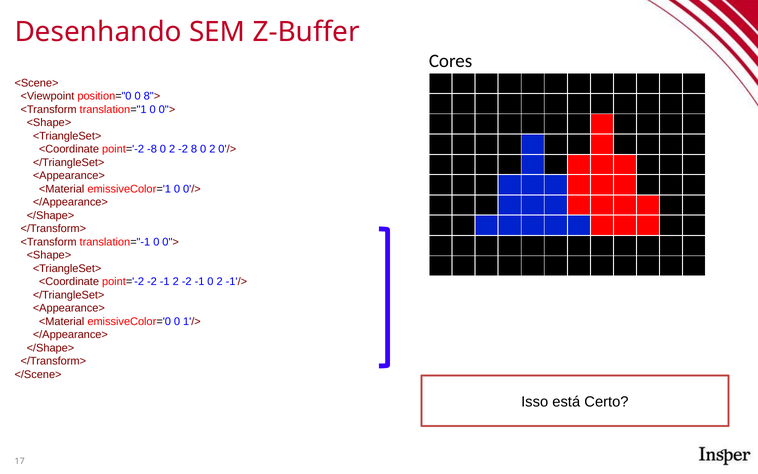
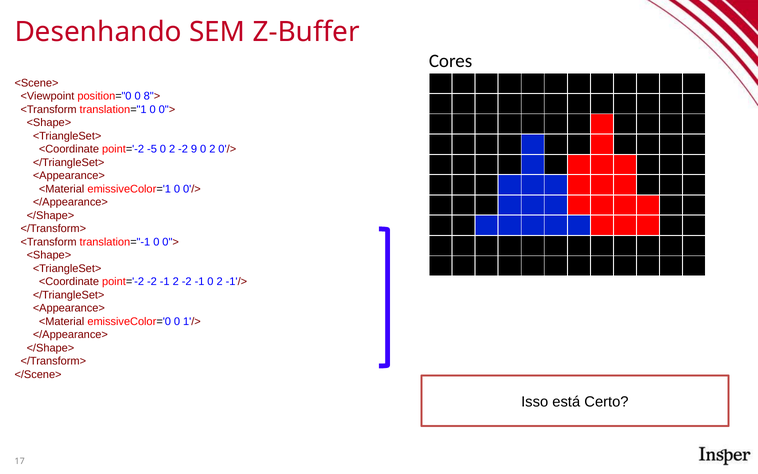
-8: -8 -> -5
8: 8 -> 9
